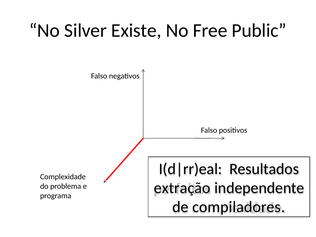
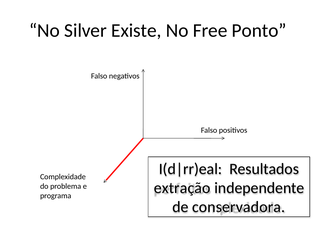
Public: Public -> Ponto
compiladores: compiladores -> conservadora
